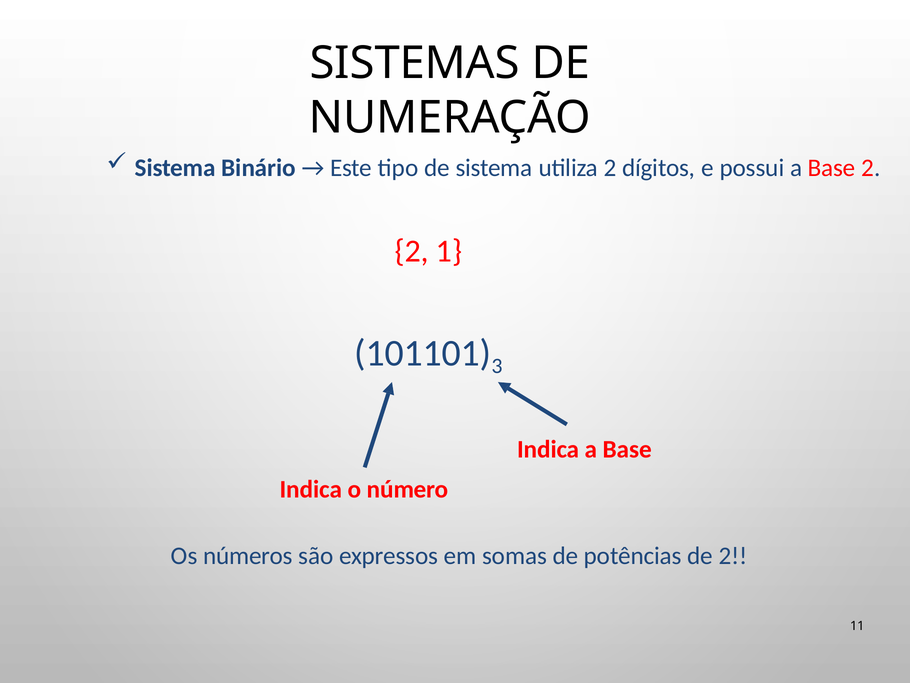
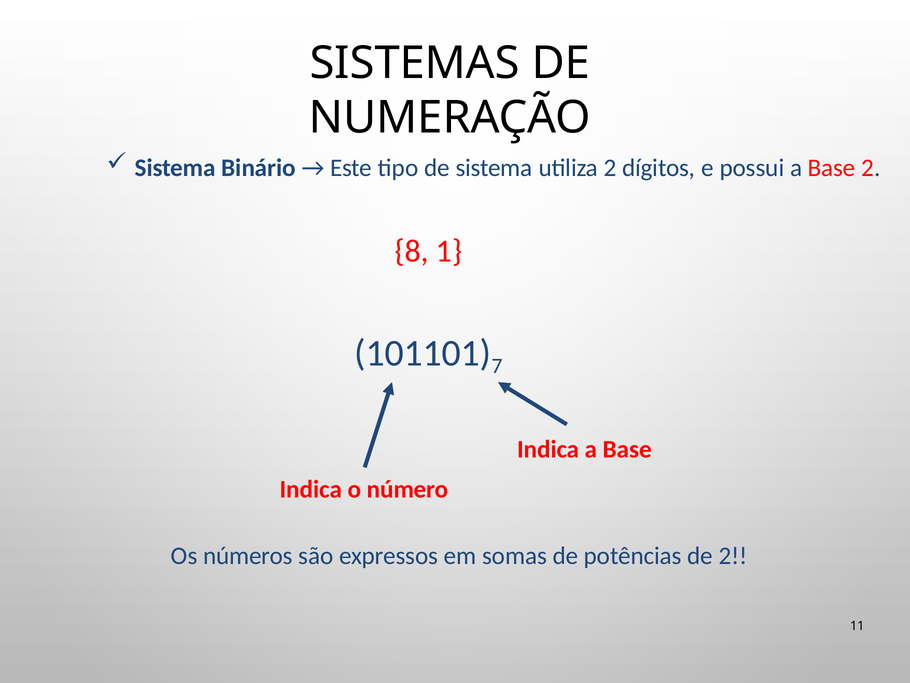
2 at (412, 251): 2 -> 8
3: 3 -> 7
